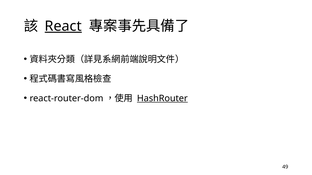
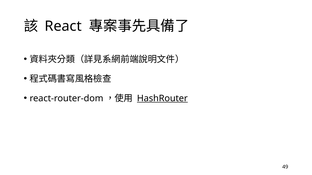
React underline: present -> none
